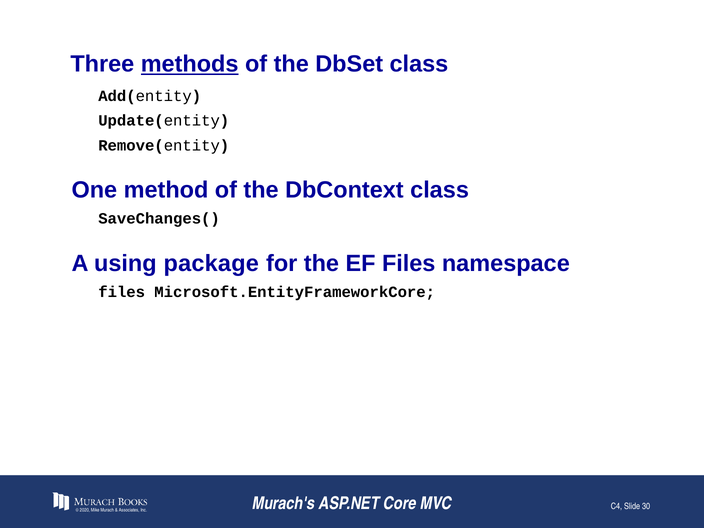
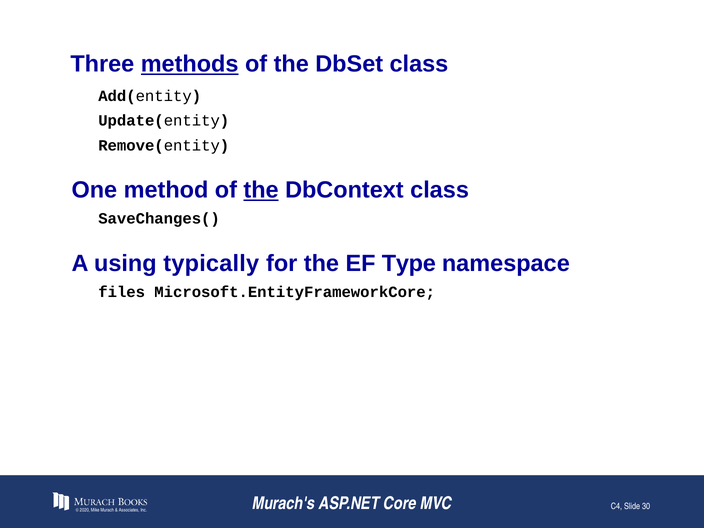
the at (261, 190) underline: none -> present
package: package -> typically
EF Files: Files -> Type
